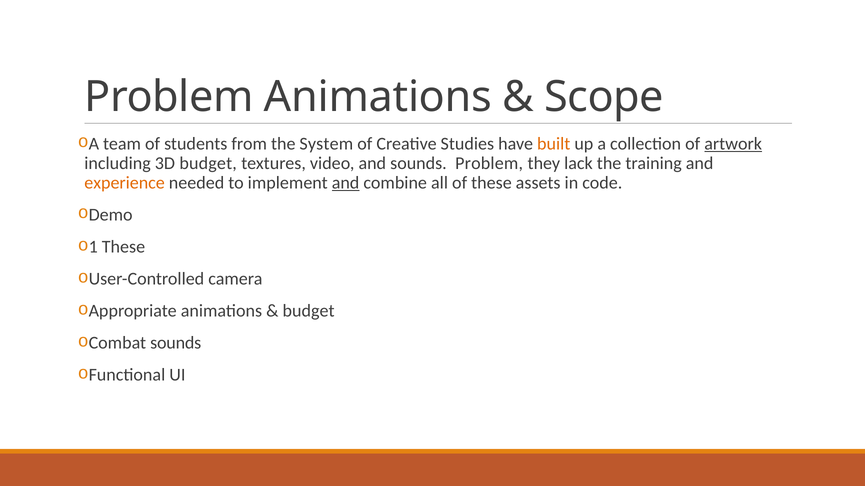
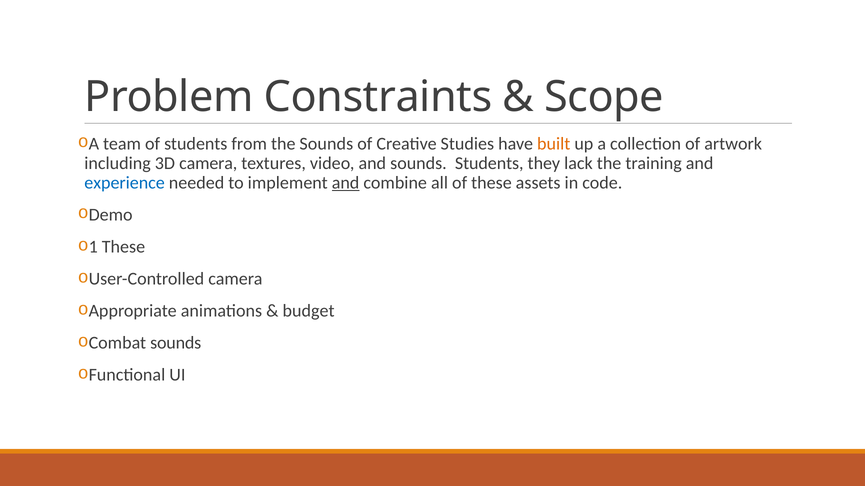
Problem Animations: Animations -> Constraints
the System: System -> Sounds
artwork underline: present -> none
3D budget: budget -> camera
sounds Problem: Problem -> Students
experience colour: orange -> blue
